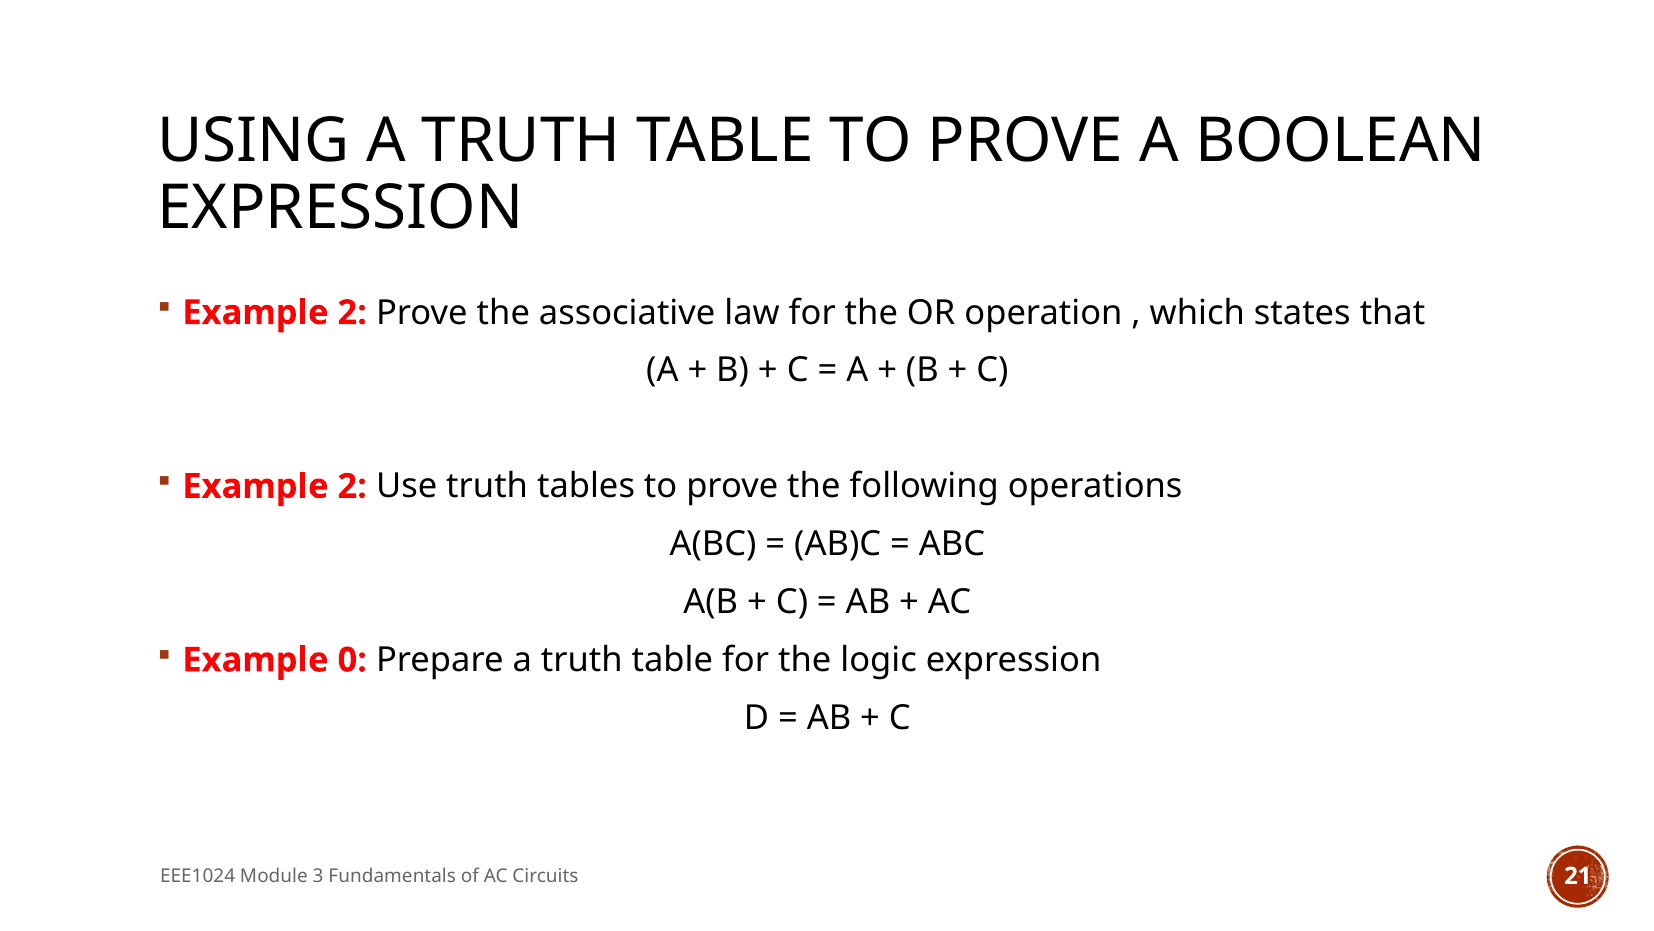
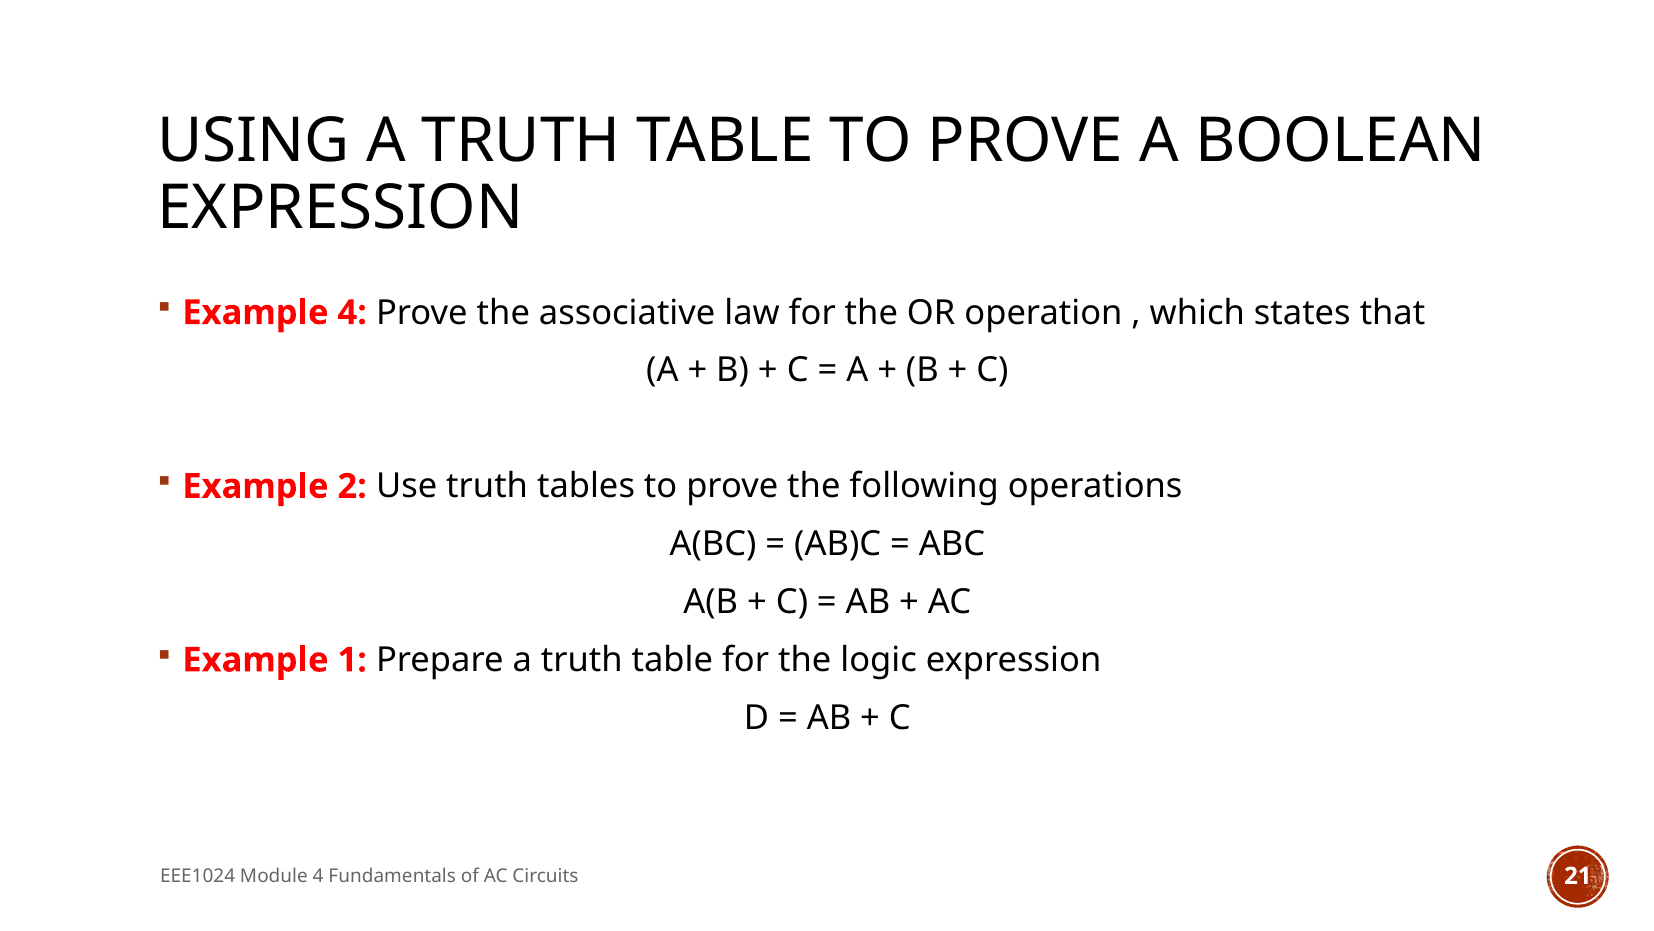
2 at (352, 312): 2 -> 4
0: 0 -> 1
Module 3: 3 -> 4
